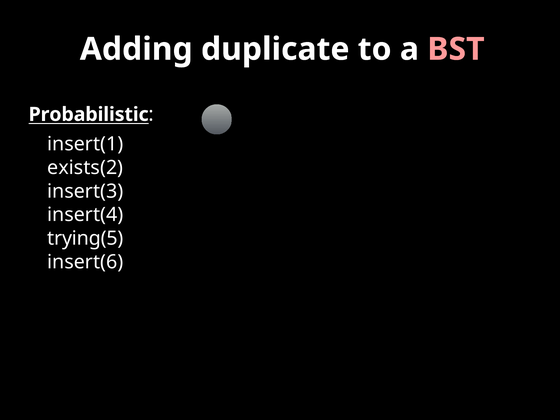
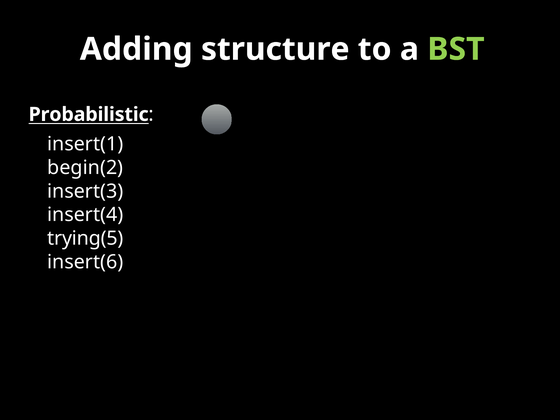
duplicate: duplicate -> structure
BST colour: pink -> light green
exists(2: exists(2 -> begin(2
